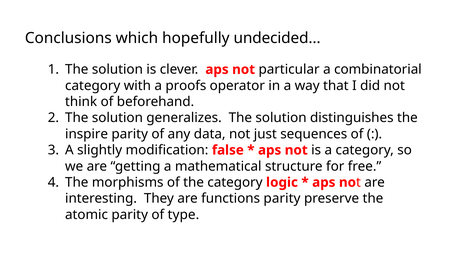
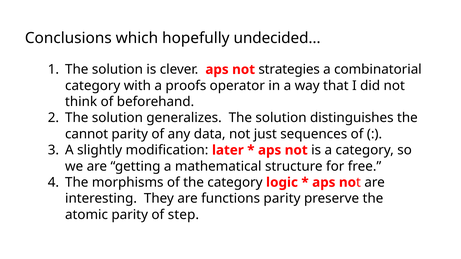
particular: particular -> strategies
inspire: inspire -> cannot
false: false -> later
type: type -> step
